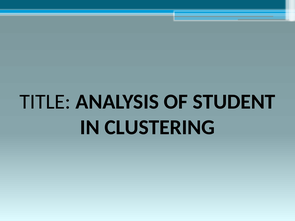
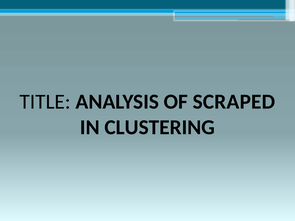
STUDENT: STUDENT -> SCRAPED
